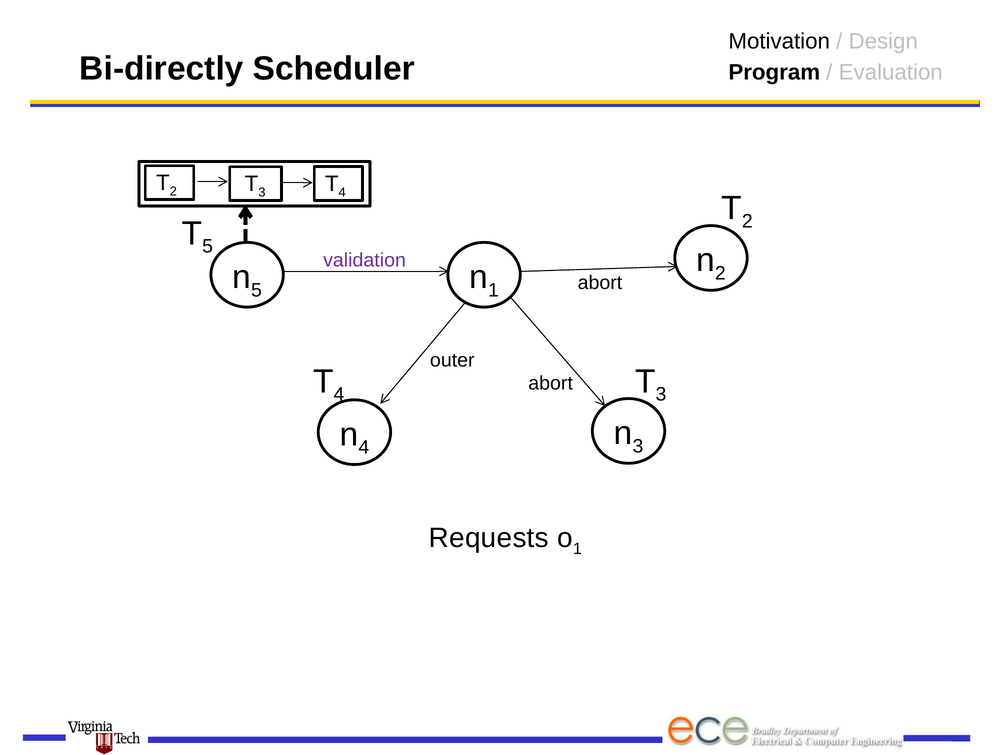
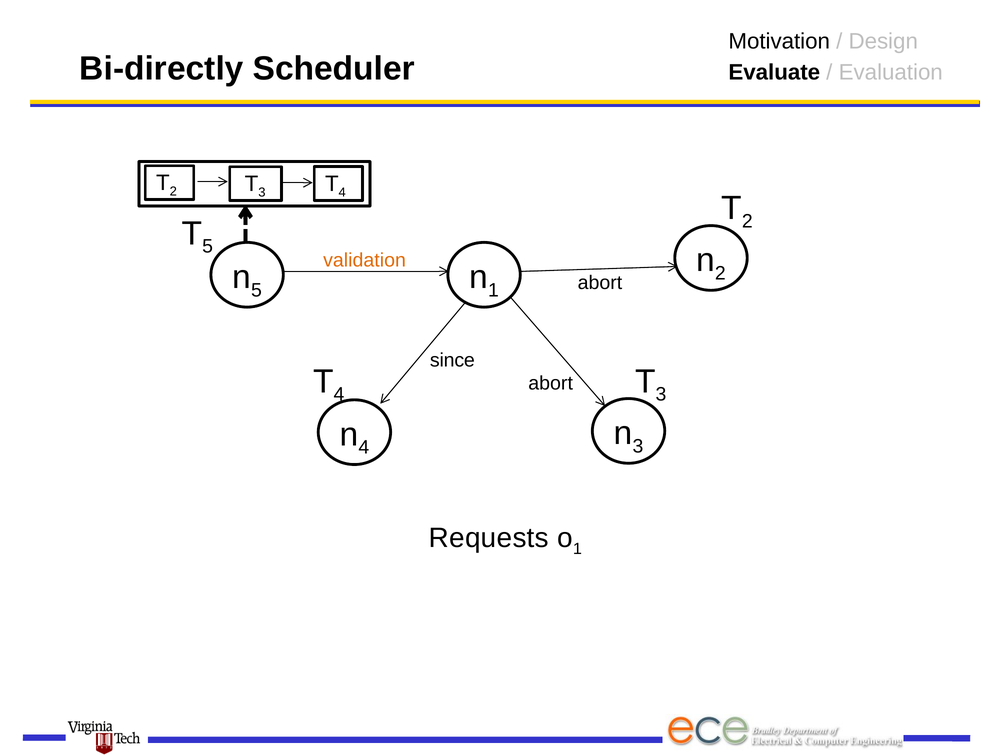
Program: Program -> Evaluate
validation colour: purple -> orange
outer: outer -> since
